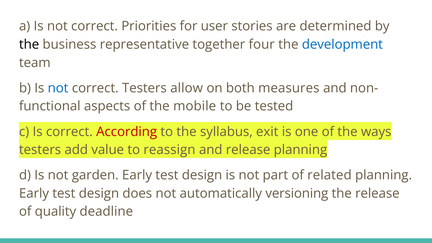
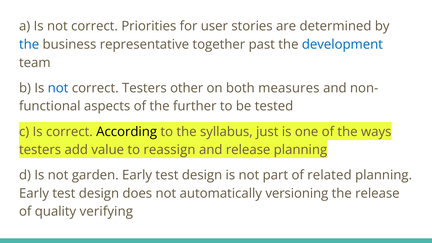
the at (29, 44) colour: black -> blue
four: four -> past
allow: allow -> other
mobile: mobile -> further
According colour: red -> black
exit: exit -> just
deadline: deadline -> verifying
